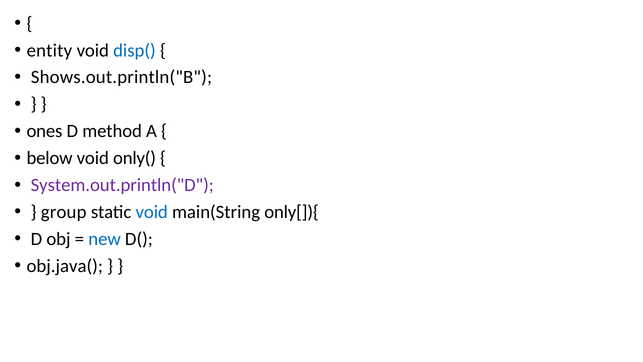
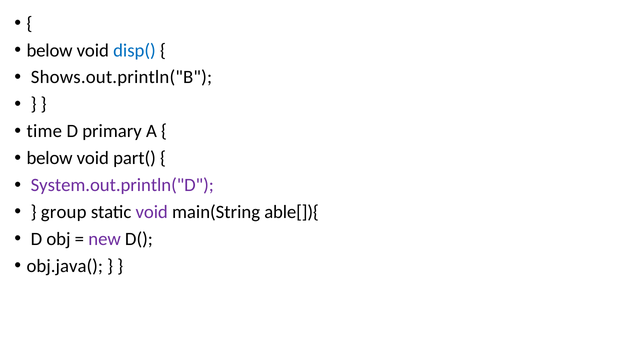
entity at (49, 50): entity -> below
ones: ones -> time
method: method -> primary
only(: only( -> part(
void at (152, 212) colour: blue -> purple
only[]){: only[]){ -> able[]){
new colour: blue -> purple
